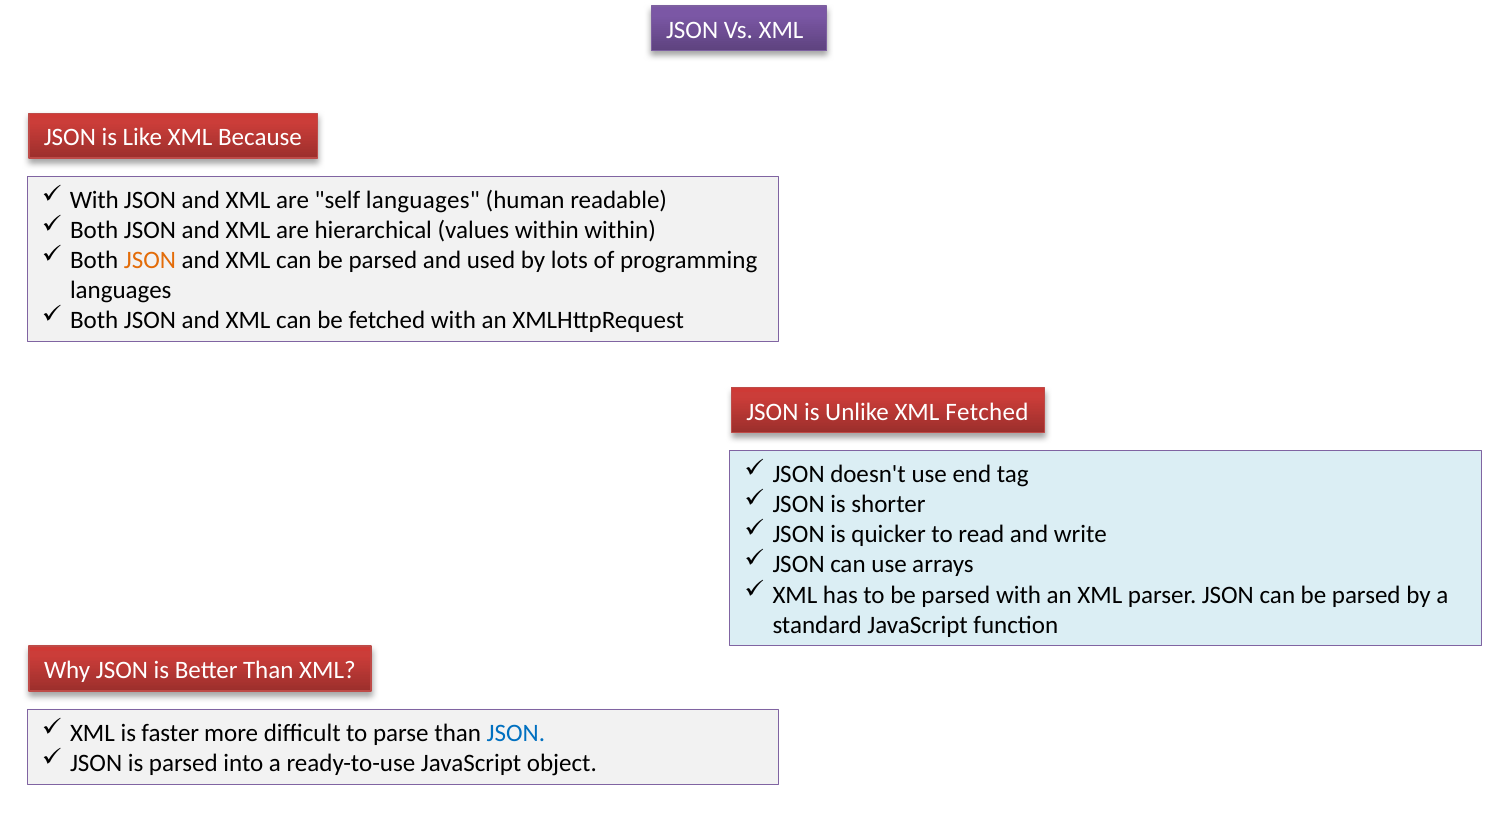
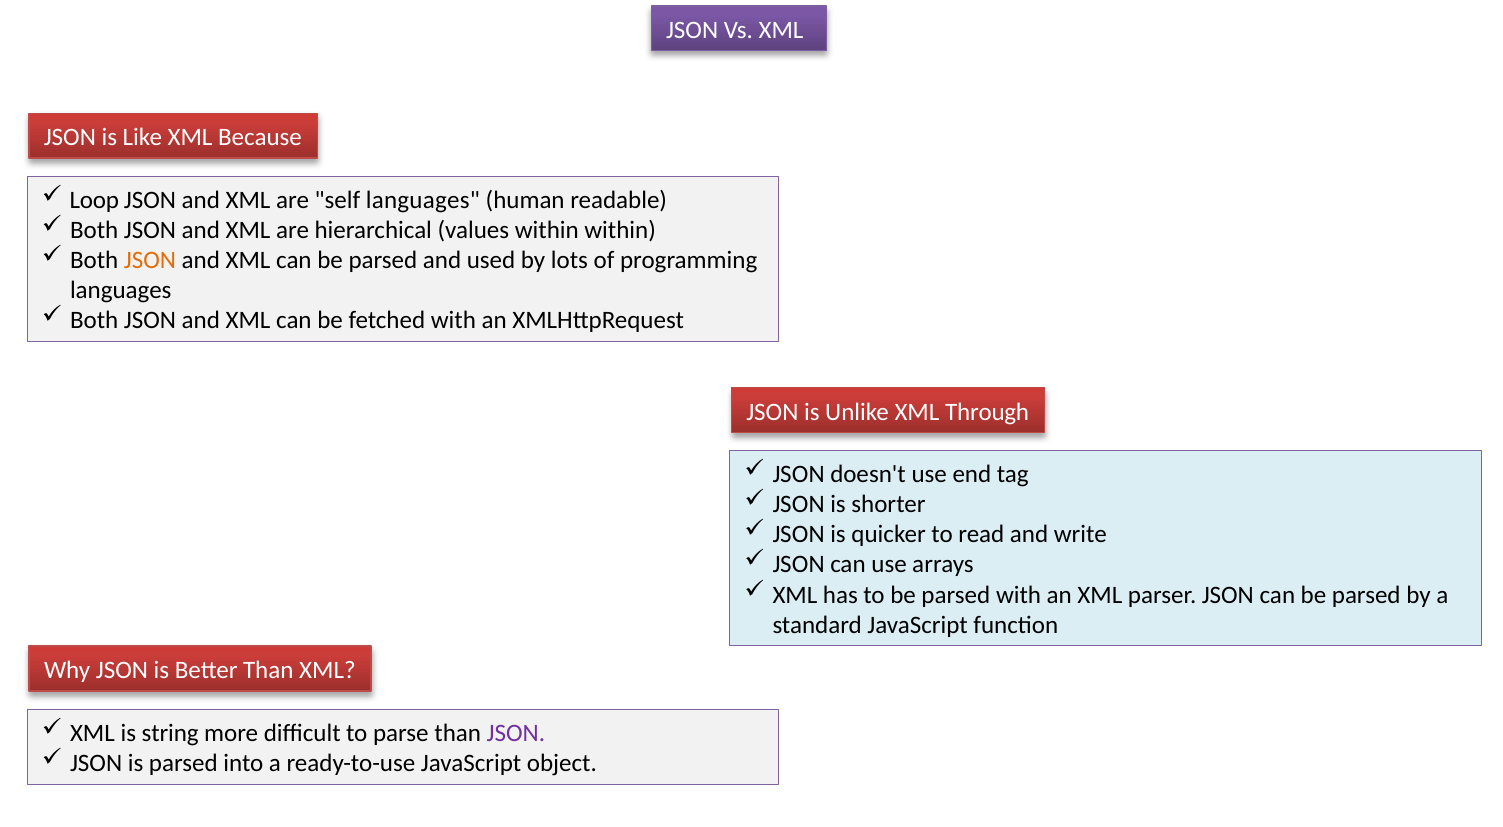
With at (94, 200): With -> Loop
XML Fetched: Fetched -> Through
faster: faster -> string
JSON at (516, 733) colour: blue -> purple
